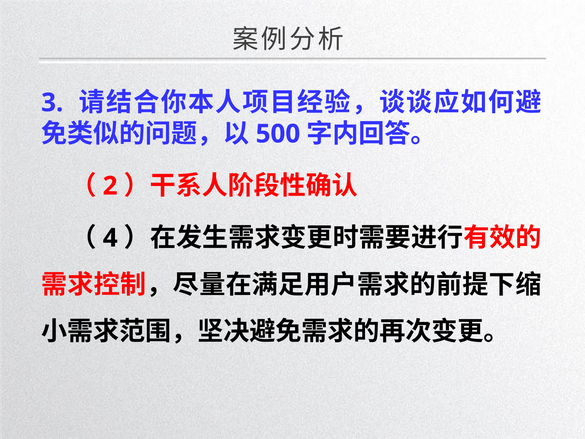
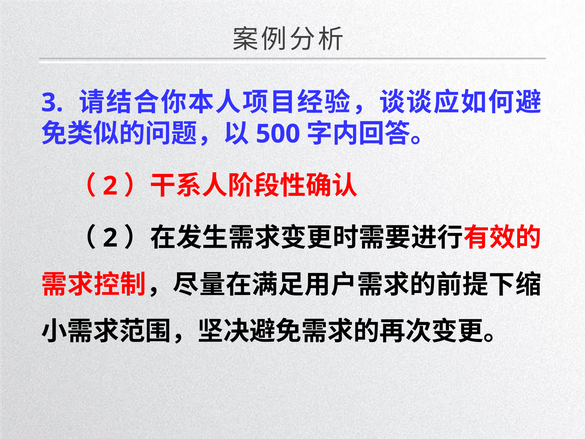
4 at (110, 238): 4 -> 2
